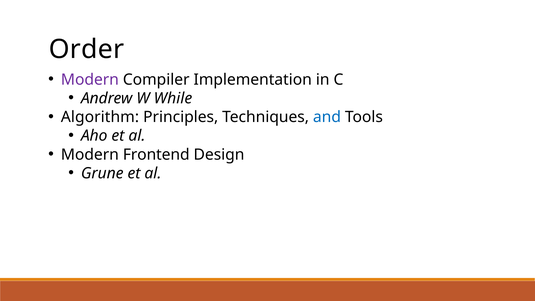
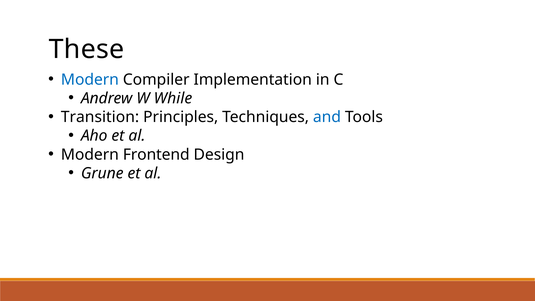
Order: Order -> These
Modern at (90, 80) colour: purple -> blue
Algorithm: Algorithm -> Transition
